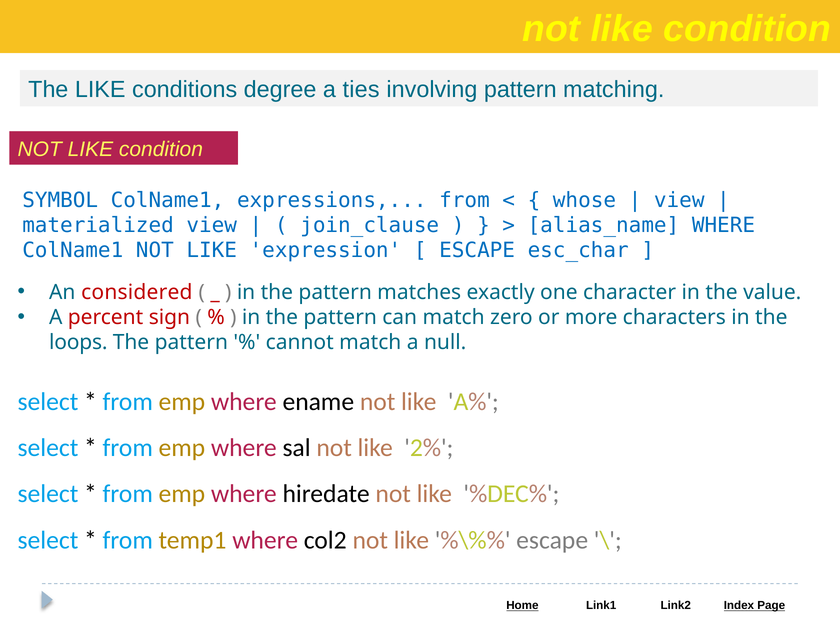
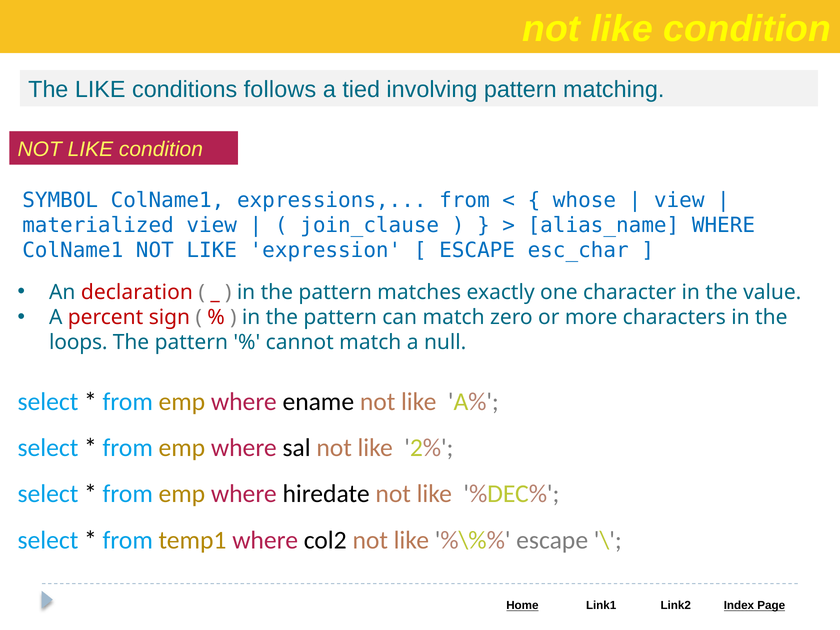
degree: degree -> follows
ties: ties -> tied
considered: considered -> declaration
